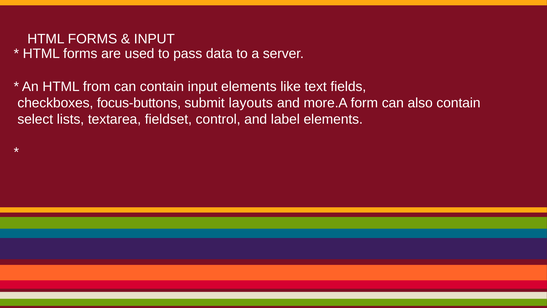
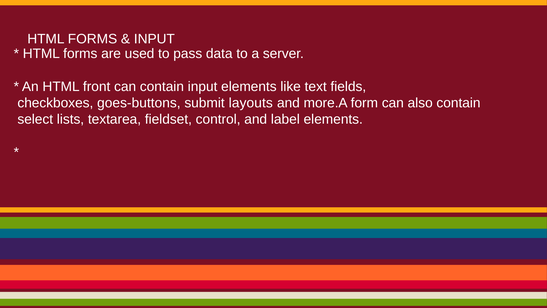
from: from -> front
focus-buttons: focus-buttons -> goes-buttons
